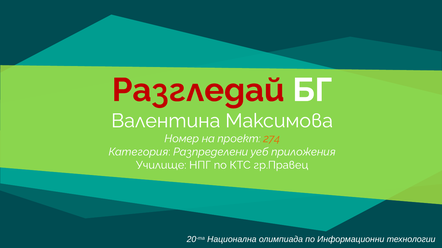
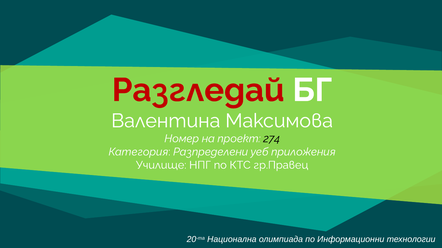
274 colour: orange -> black
